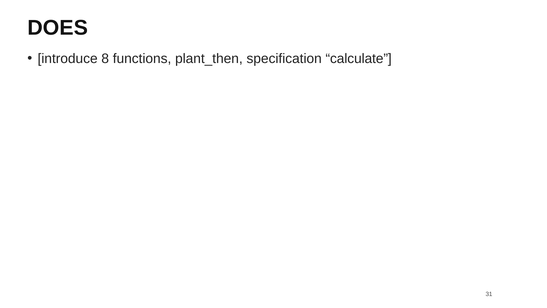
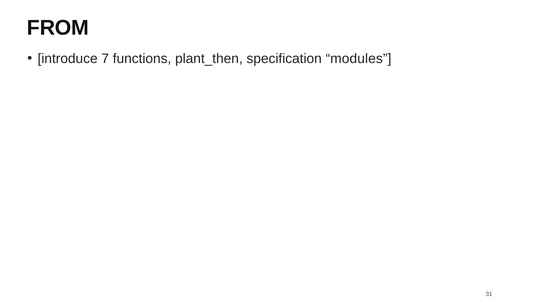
DOES: DOES -> FROM
8: 8 -> 7
calculate: calculate -> modules
